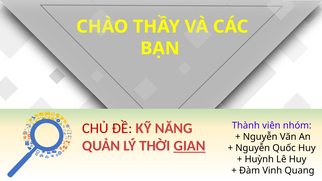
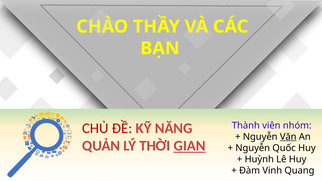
Văn underline: none -> present
